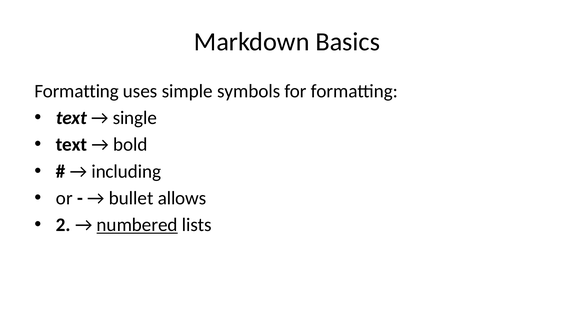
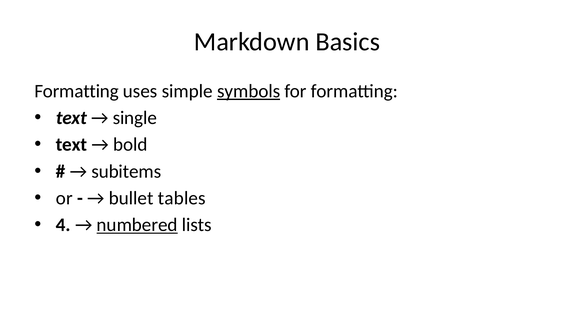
symbols underline: none -> present
including: including -> subitems
allows: allows -> tables
2: 2 -> 4
